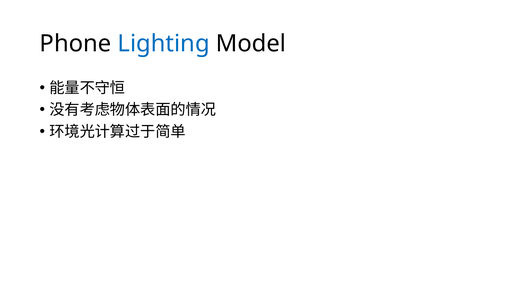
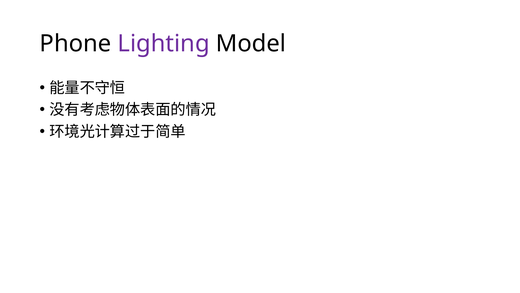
Lighting colour: blue -> purple
